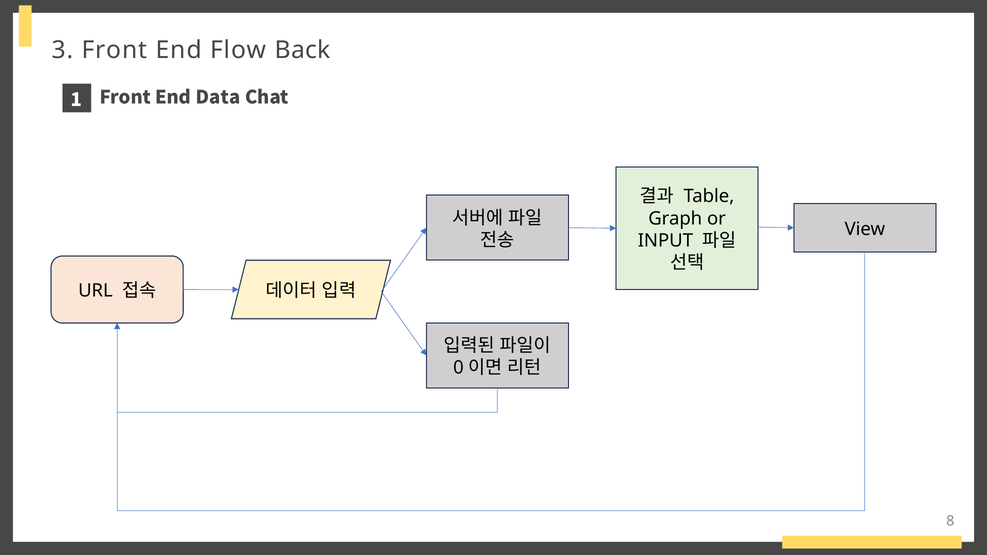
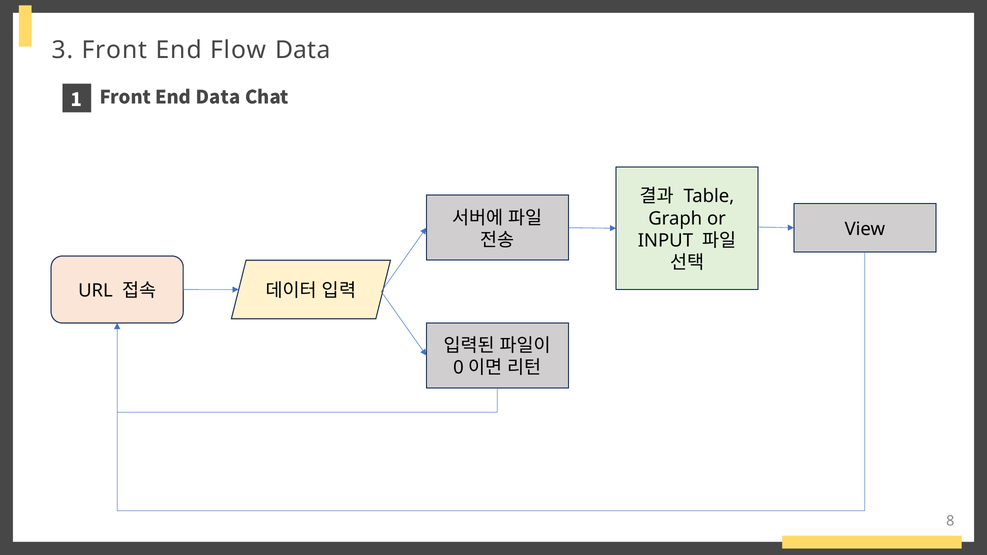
Flow Back: Back -> Data
